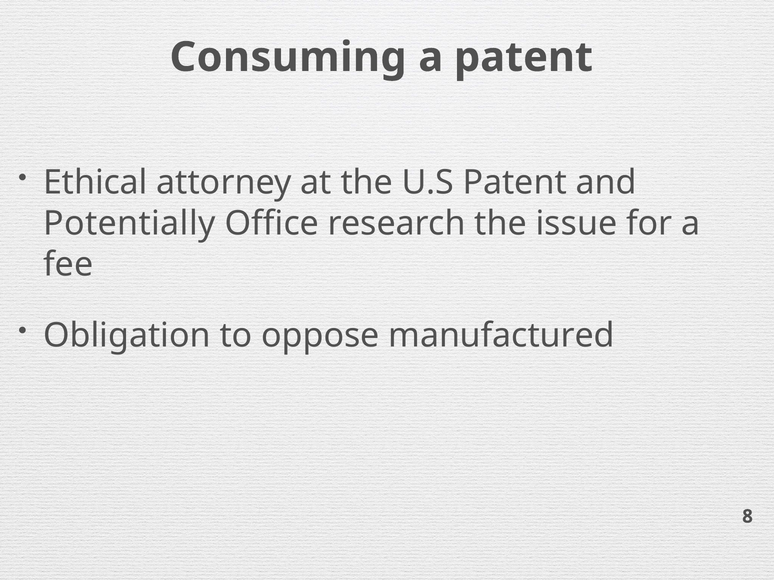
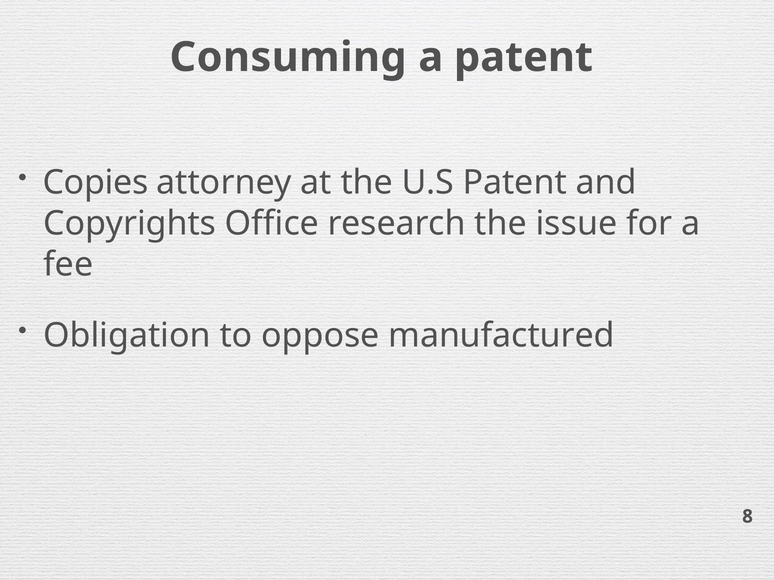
Ethical: Ethical -> Copies
Potentially: Potentially -> Copyrights
